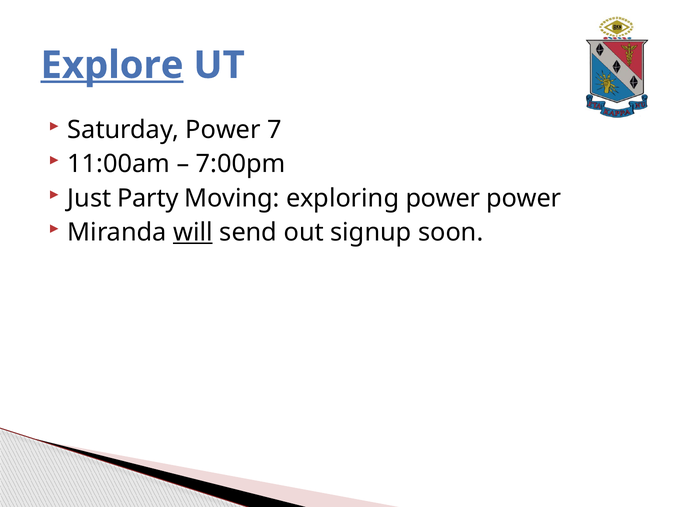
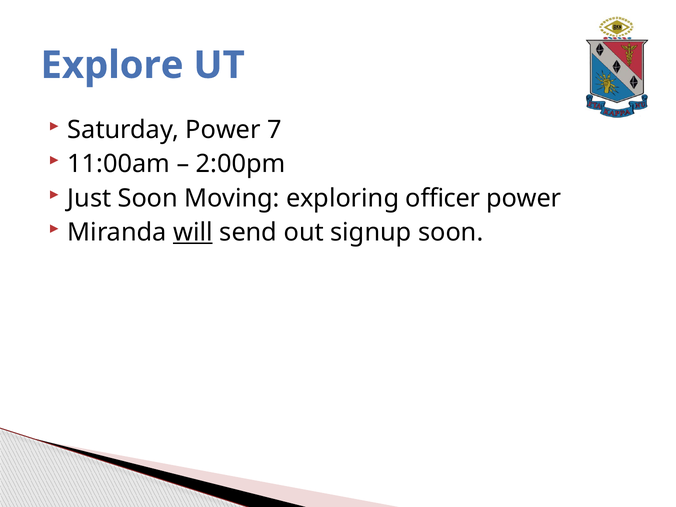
Explore underline: present -> none
7:00pm: 7:00pm -> 2:00pm
Just Party: Party -> Soon
exploring power: power -> officer
